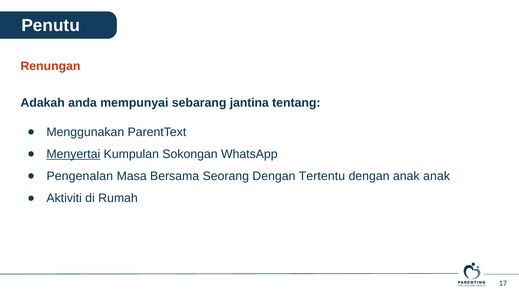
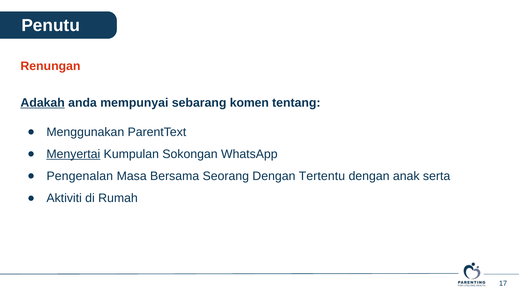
Adakah underline: none -> present
jantina: jantina -> komen
anak anak: anak -> serta
